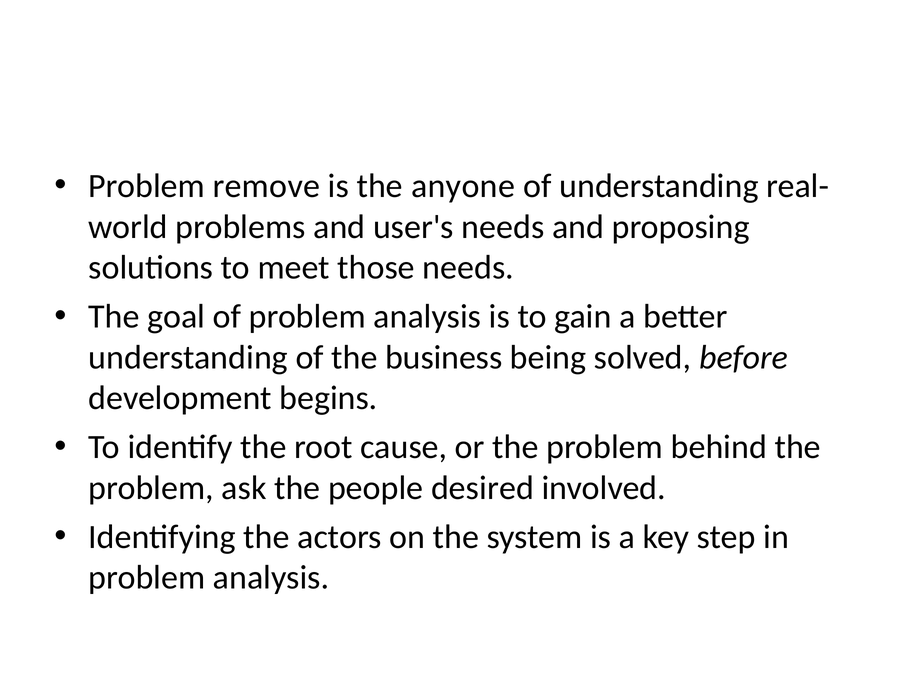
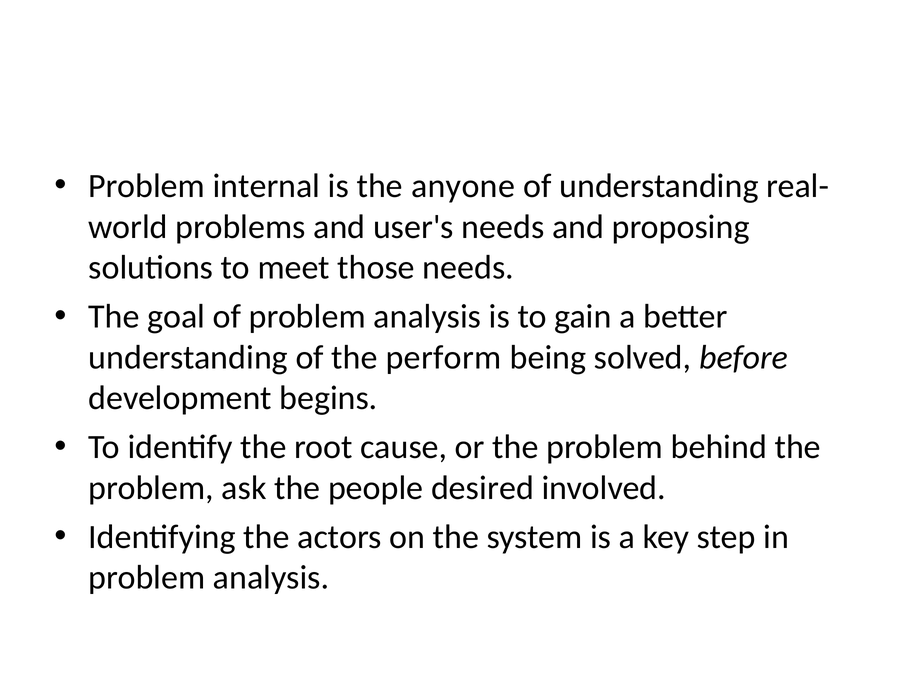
remove: remove -> internal
business: business -> perform
